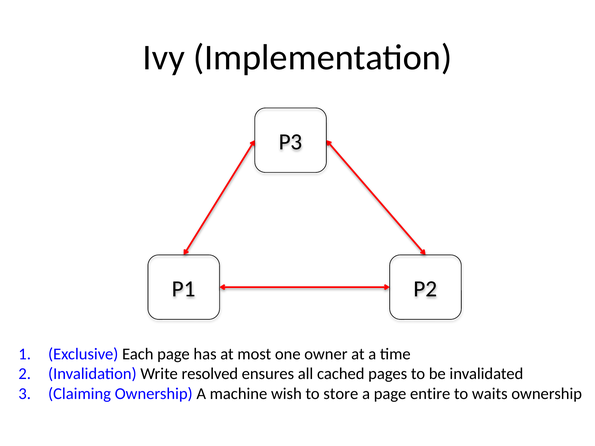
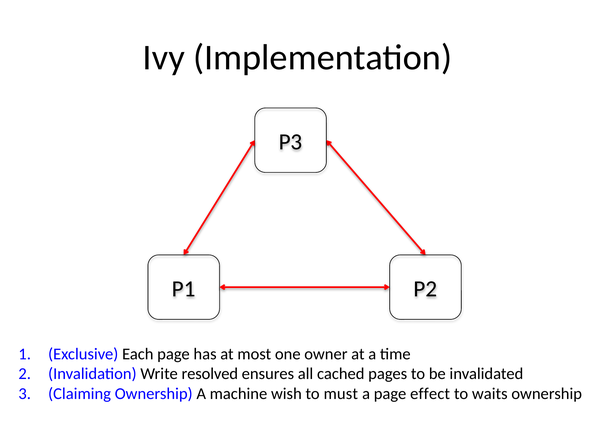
store: store -> must
entire: entire -> effect
